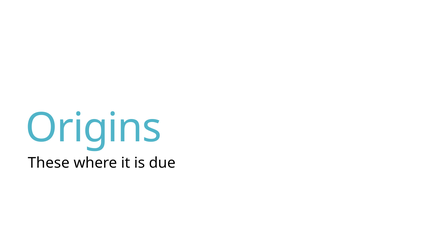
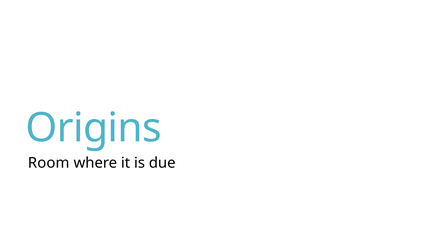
These: These -> Room
